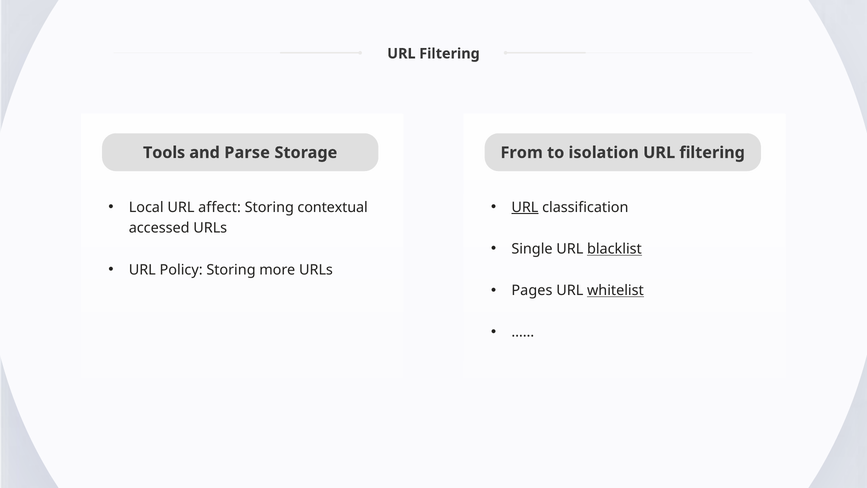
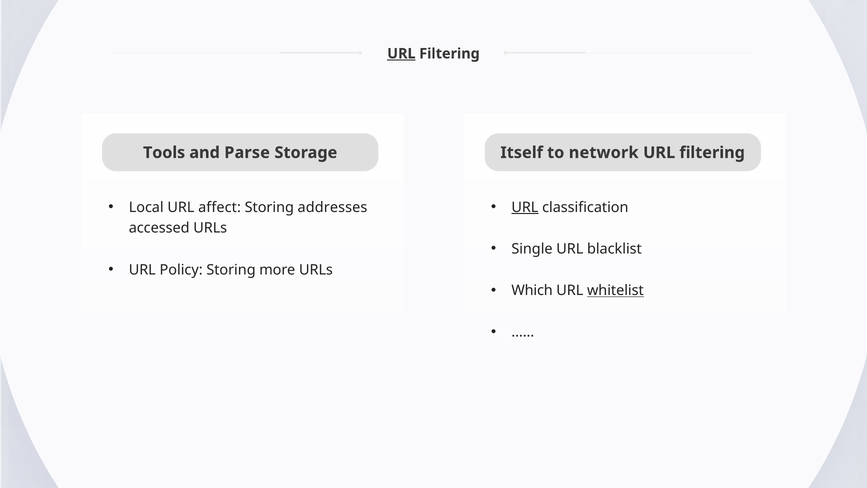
URL at (401, 54) underline: none -> present
From: From -> Itself
isolation: isolation -> network
contextual: contextual -> addresses
blacklist underline: present -> none
Pages: Pages -> Which
